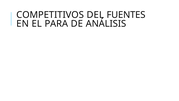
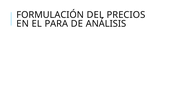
COMPETITIVOS: COMPETITIVOS -> FORMULACIÓN
FUENTES: FUENTES -> PRECIOS
